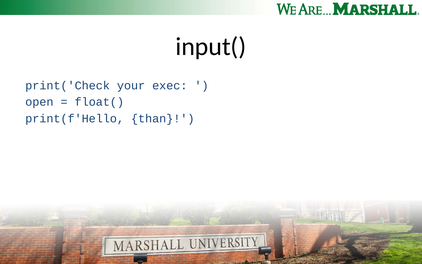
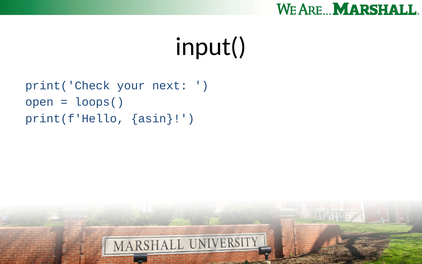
exec: exec -> next
float(: float( -> loops(
than: than -> asin
